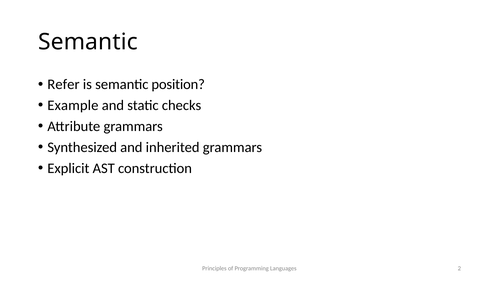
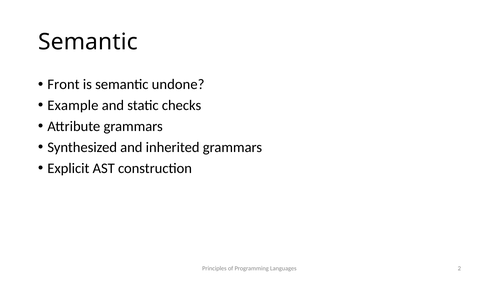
Refer: Refer -> Front
position: position -> undone
